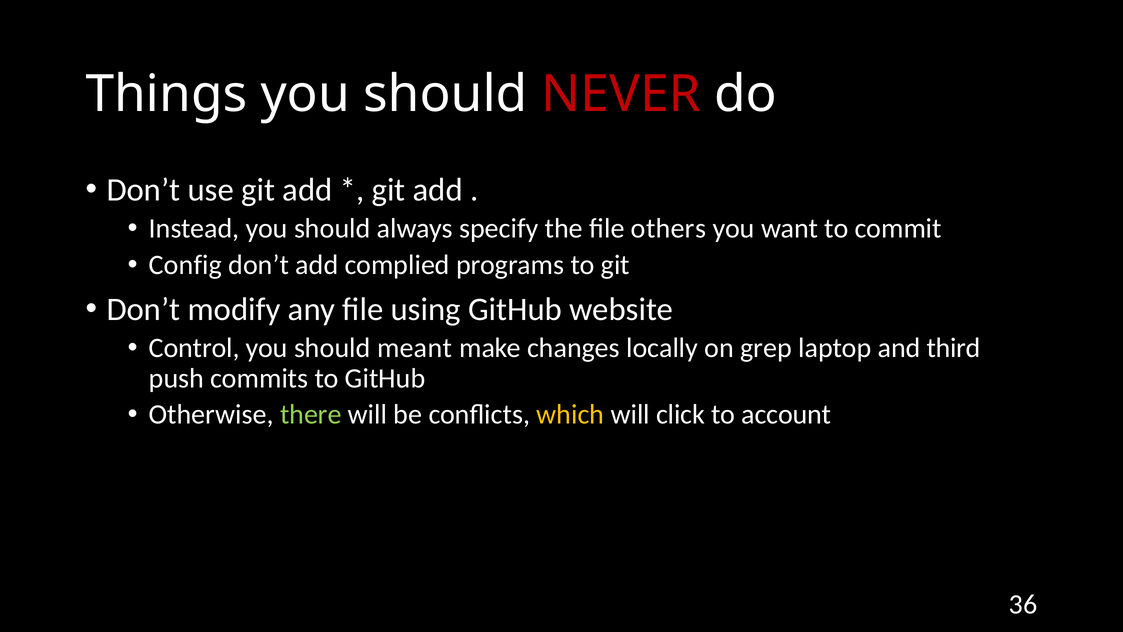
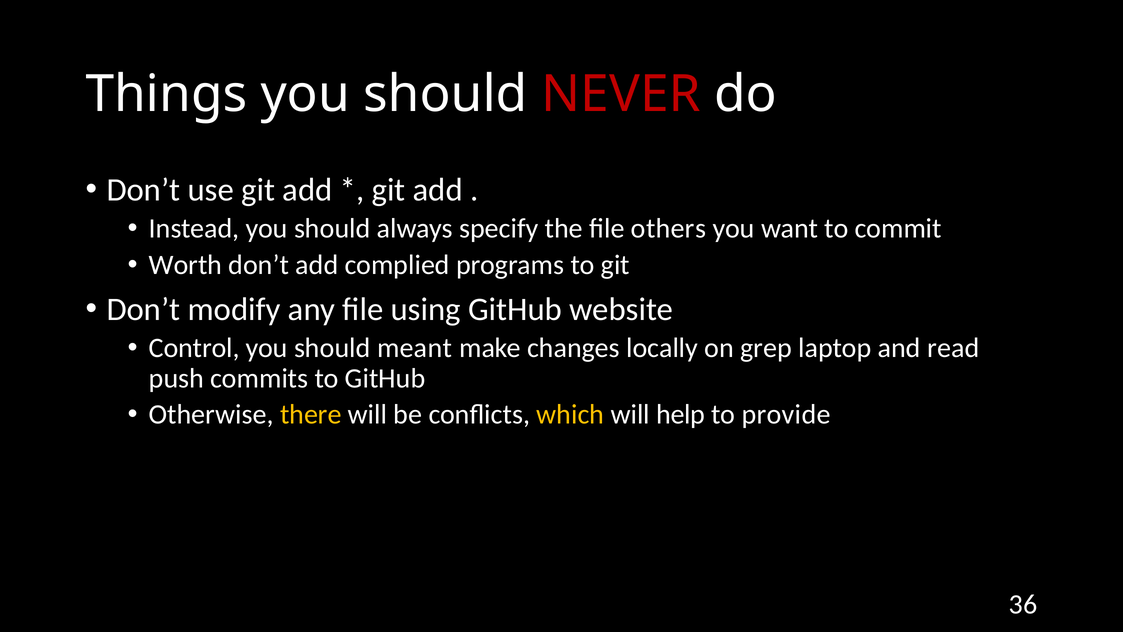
Config: Config -> Worth
third: third -> read
there colour: light green -> yellow
click: click -> help
account: account -> provide
